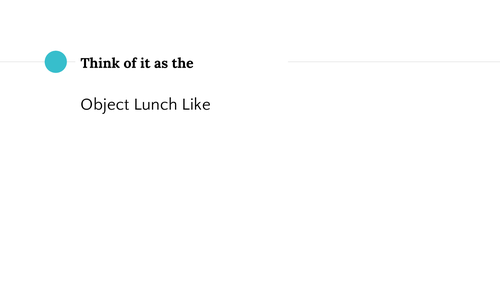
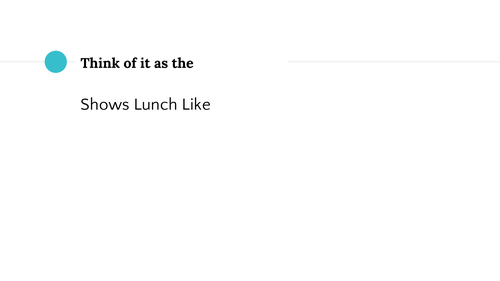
Object: Object -> Shows
